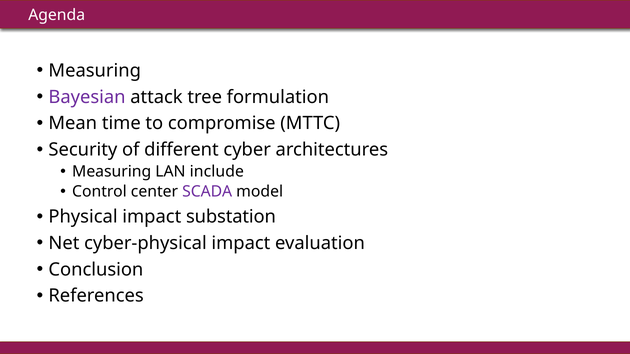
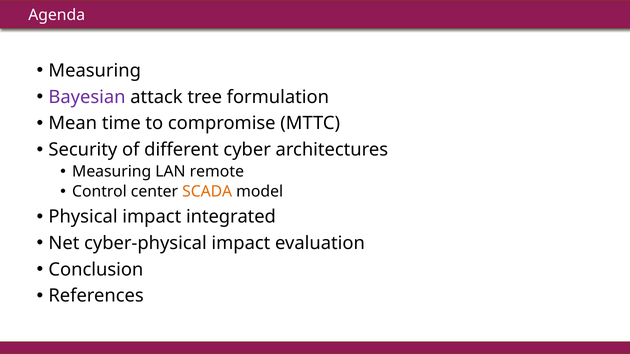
include: include -> remote
SCADA colour: purple -> orange
substation: substation -> integrated
